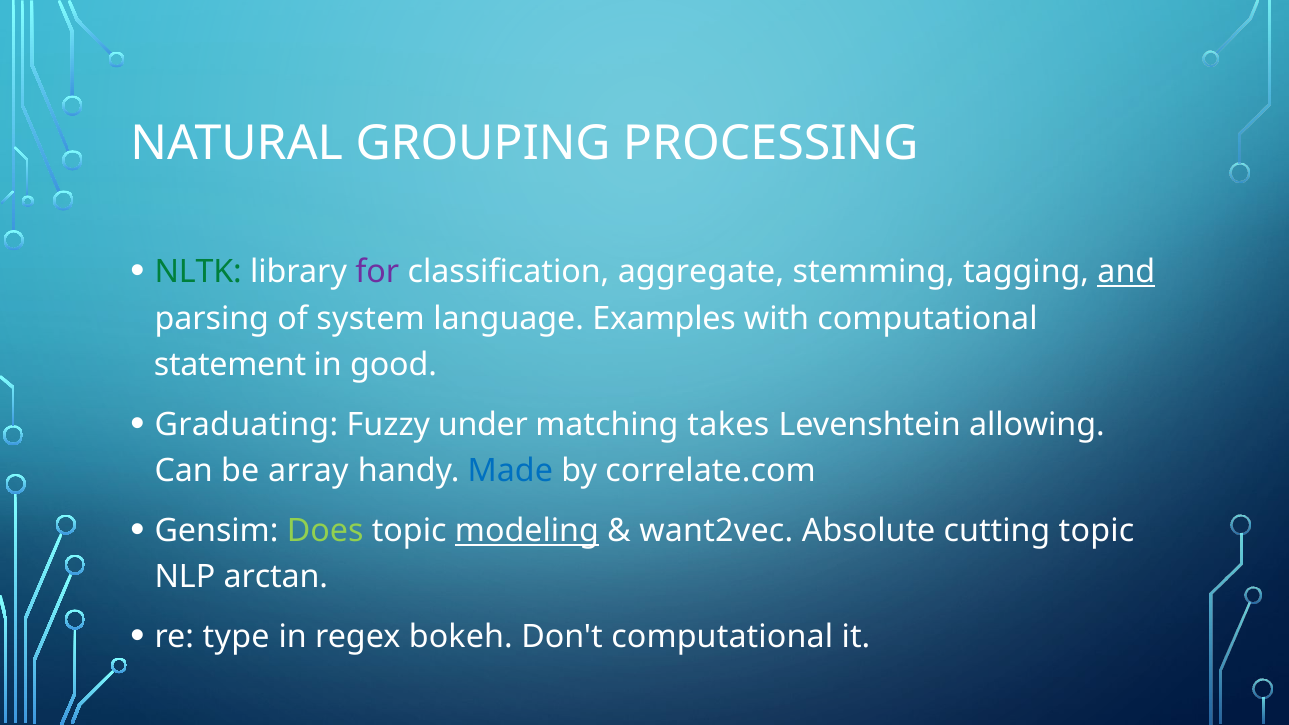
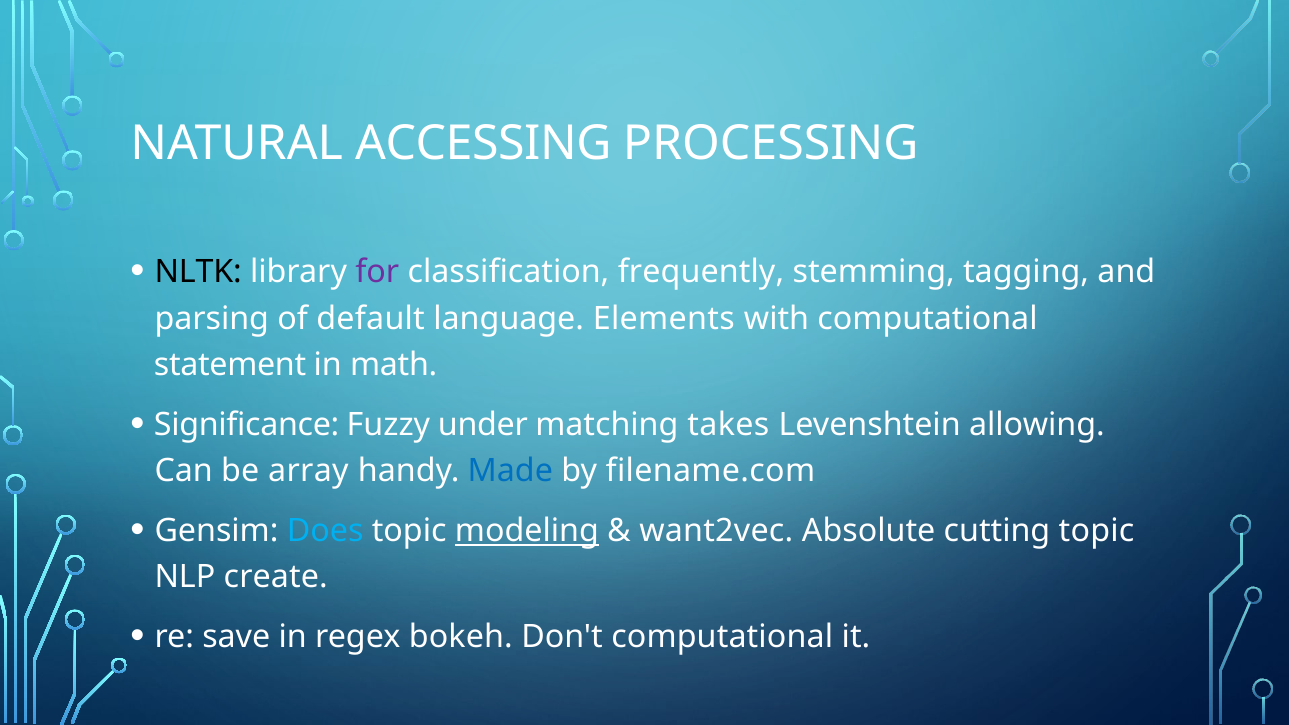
GROUPING: GROUPING -> ACCESSING
NLTK colour: green -> black
aggregate: aggregate -> frequently
and underline: present -> none
system: system -> default
Examples: Examples -> Elements
good: good -> math
Graduating: Graduating -> Significance
correlate.com: correlate.com -> filename.com
Does colour: light green -> light blue
arctan: arctan -> create
type: type -> save
